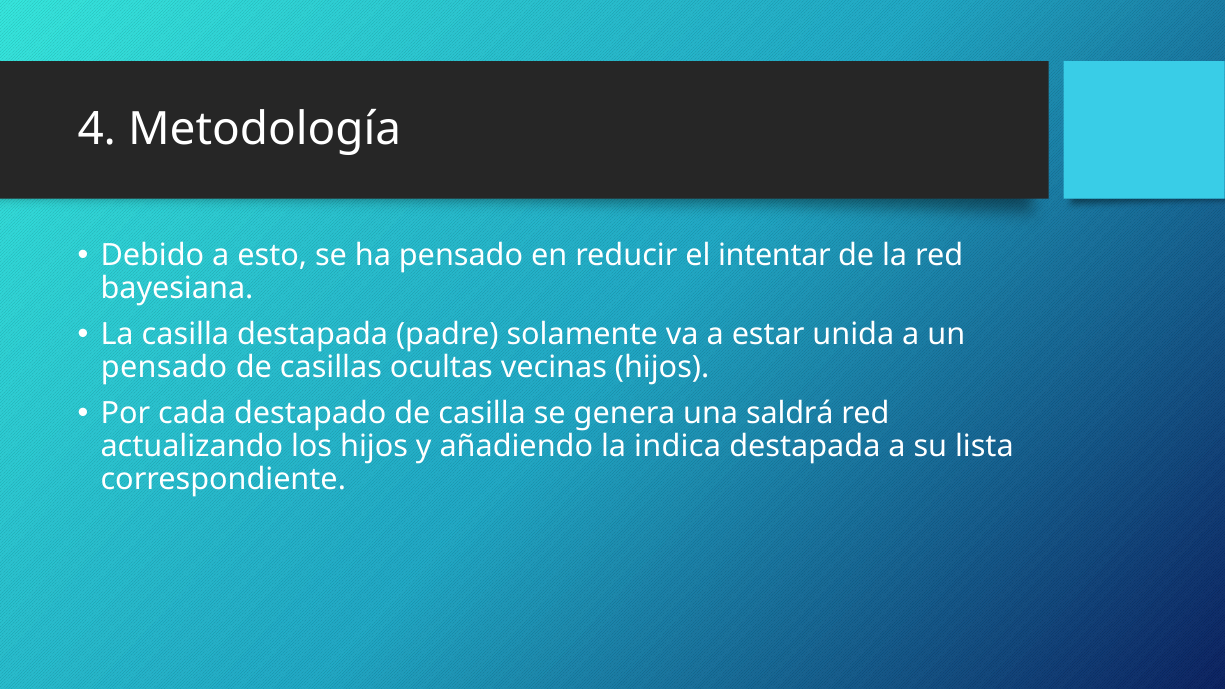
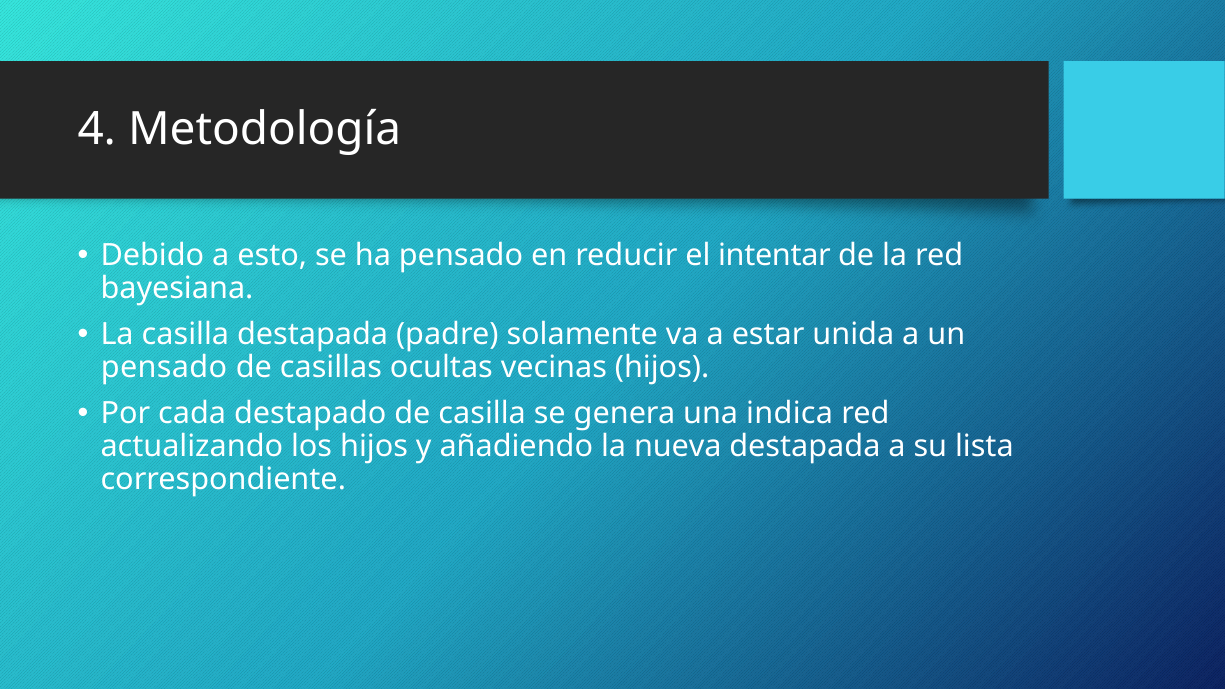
saldrá: saldrá -> indica
indica: indica -> nueva
